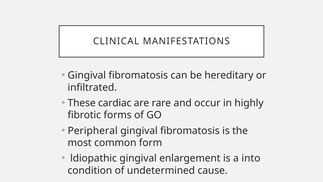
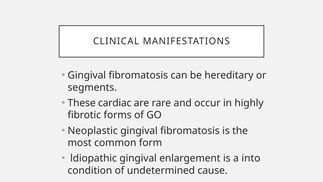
infiltrated: infiltrated -> segments
Peripheral: Peripheral -> Neoplastic
